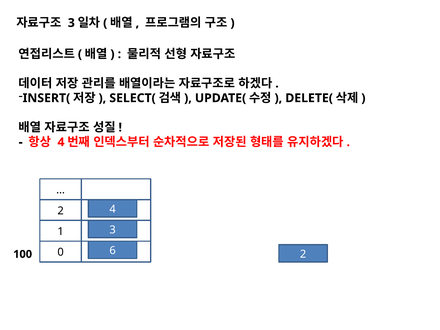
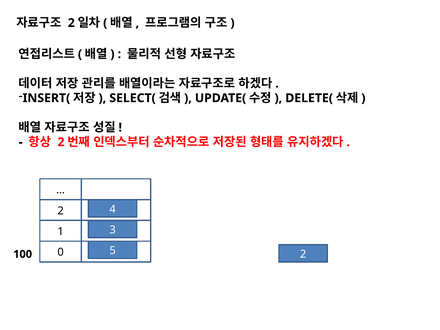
3 at (71, 23): 3 -> 2
4 at (61, 142): 4 -> 2
6: 6 -> 5
